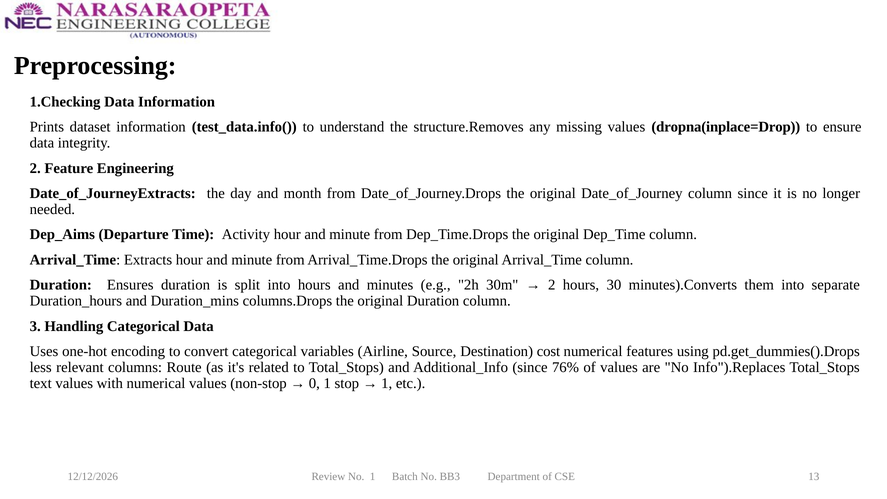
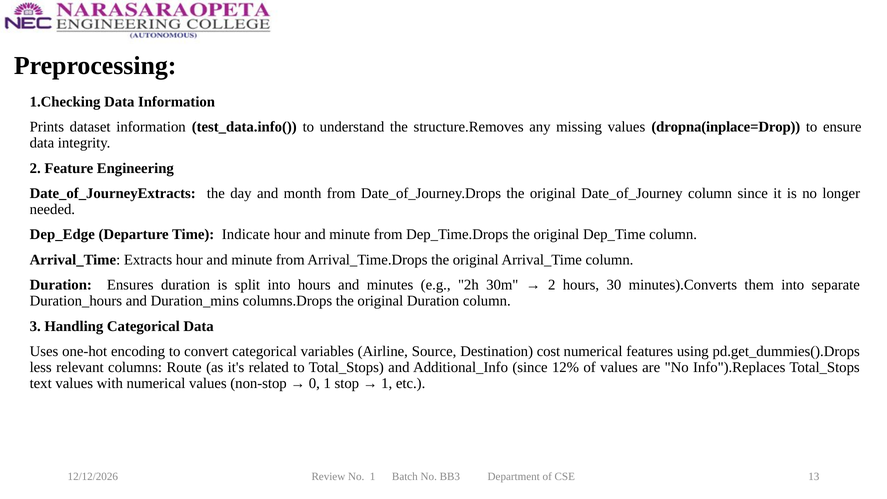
Dep_Aims: Dep_Aims -> Dep_Edge
Activity: Activity -> Indicate
76%: 76% -> 12%
